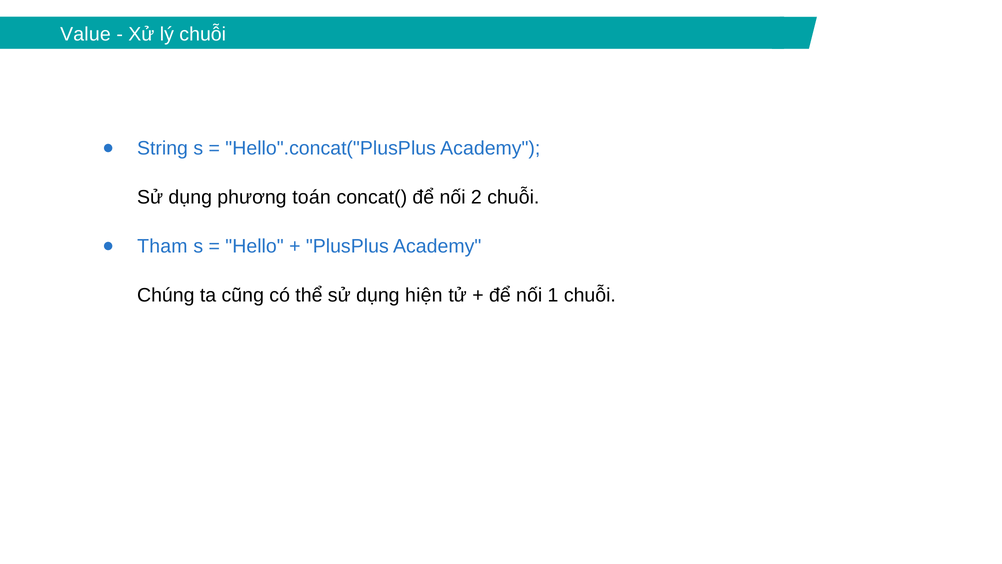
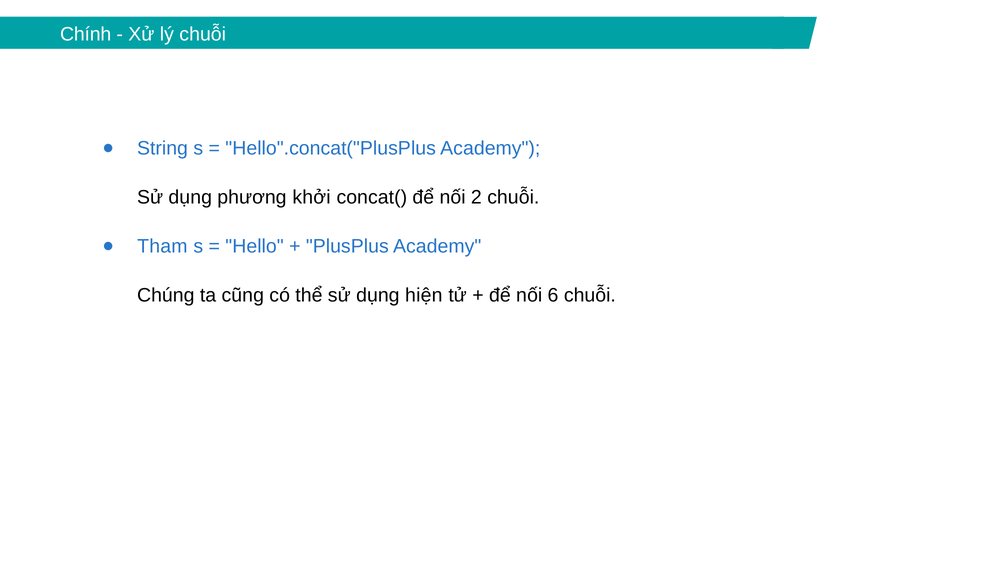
Value: Value -> Chính
toán: toán -> khởi
1: 1 -> 6
